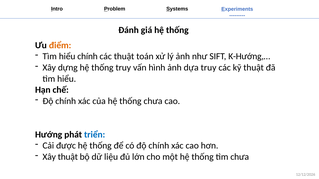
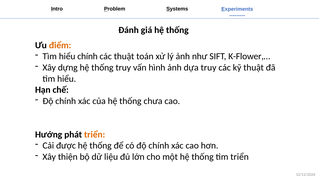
K-Hướng,…: K-Hướng,… -> K-Flower,…
triển at (95, 135) colour: blue -> orange
Xây thuật: thuật -> thiện
tìm chưa: chưa -> triển
